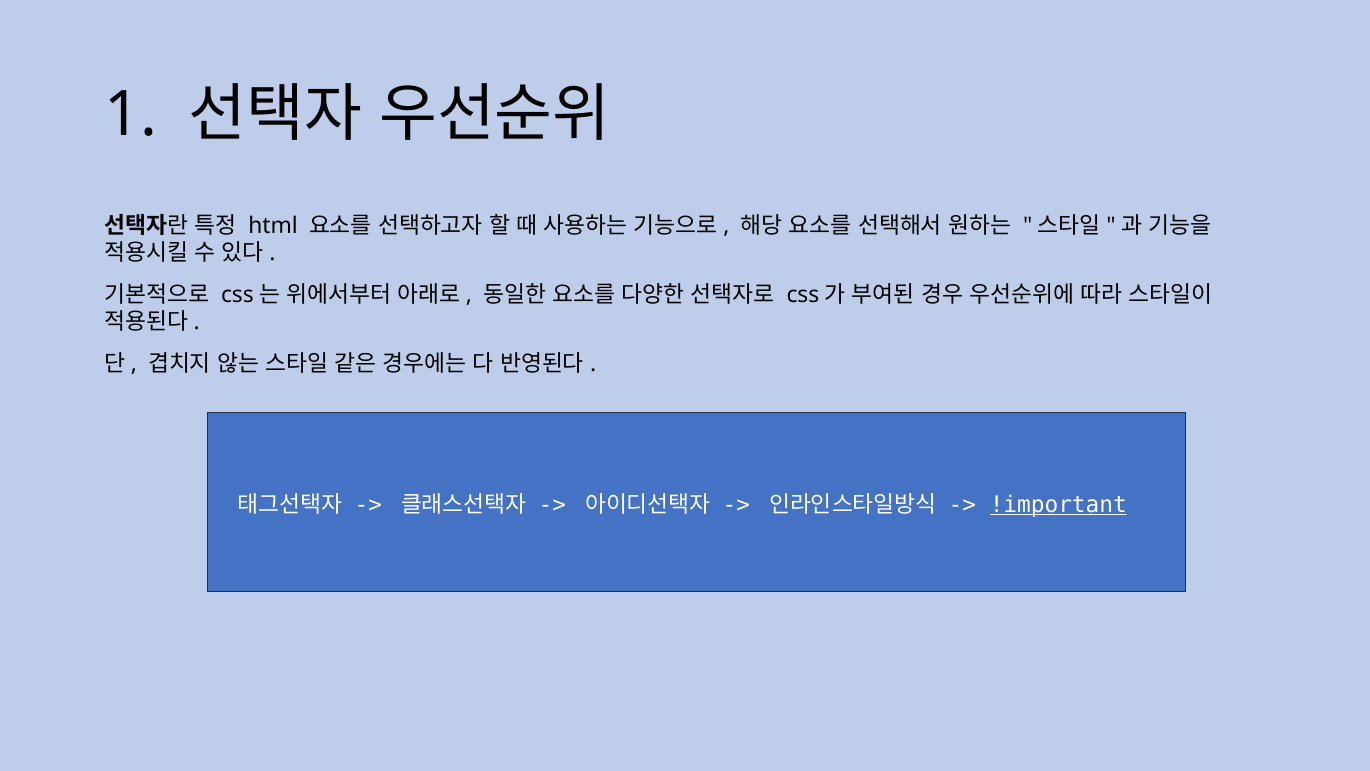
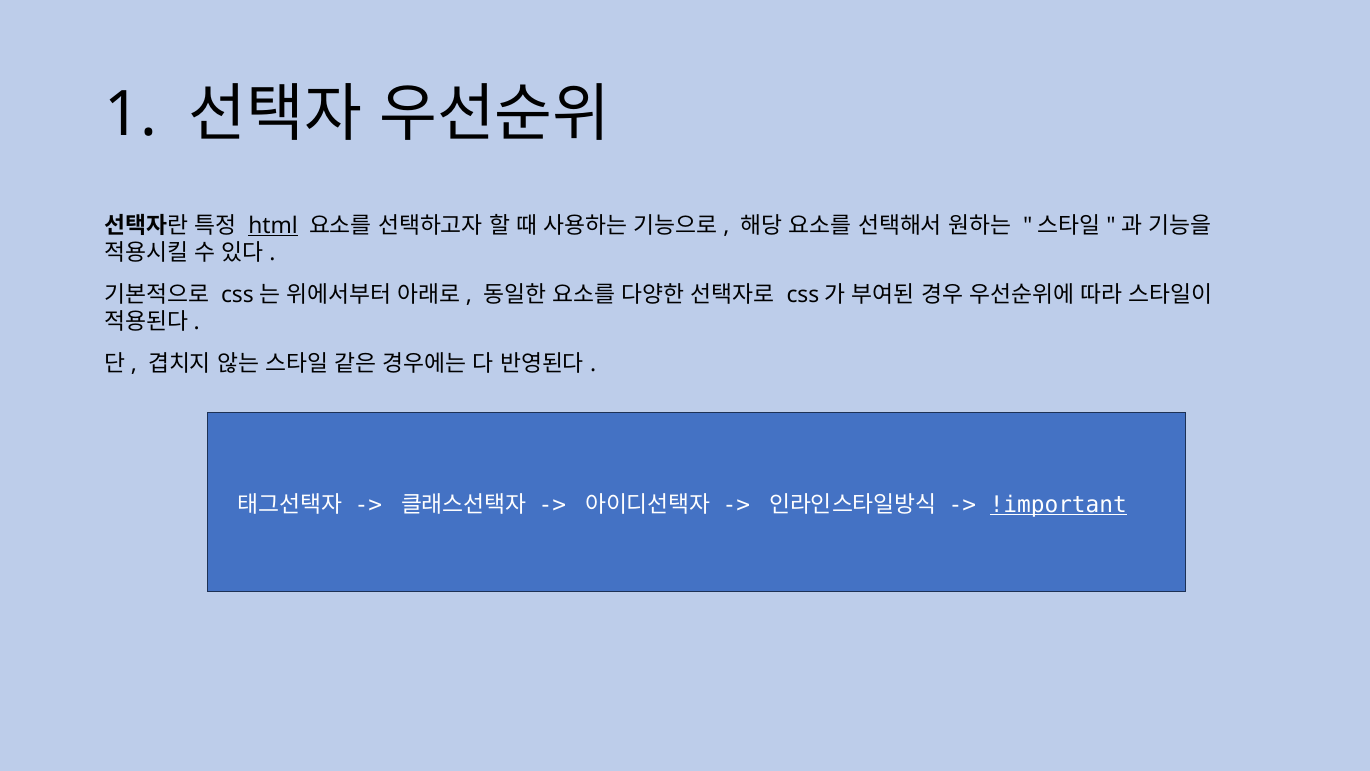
html underline: none -> present
